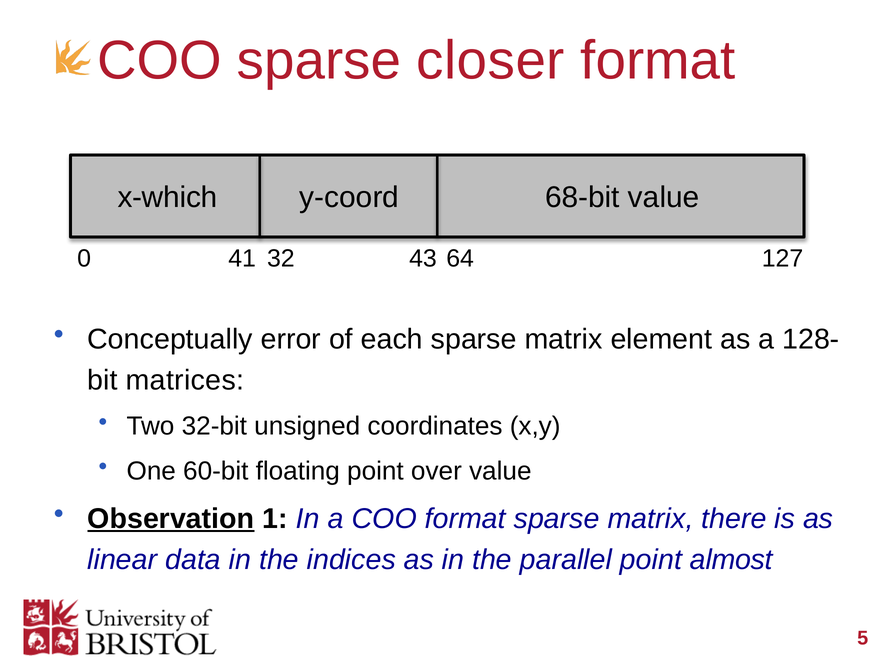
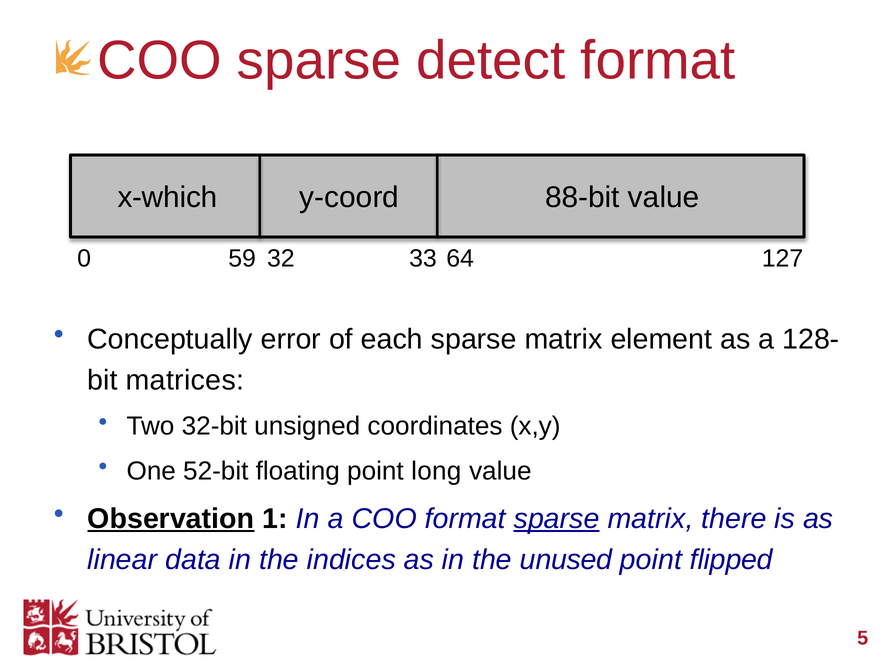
closer: closer -> detect
68-bit: 68-bit -> 88-bit
41: 41 -> 59
43: 43 -> 33
60-bit: 60-bit -> 52-bit
over: over -> long
sparse at (557, 519) underline: none -> present
parallel: parallel -> unused
almost: almost -> flipped
